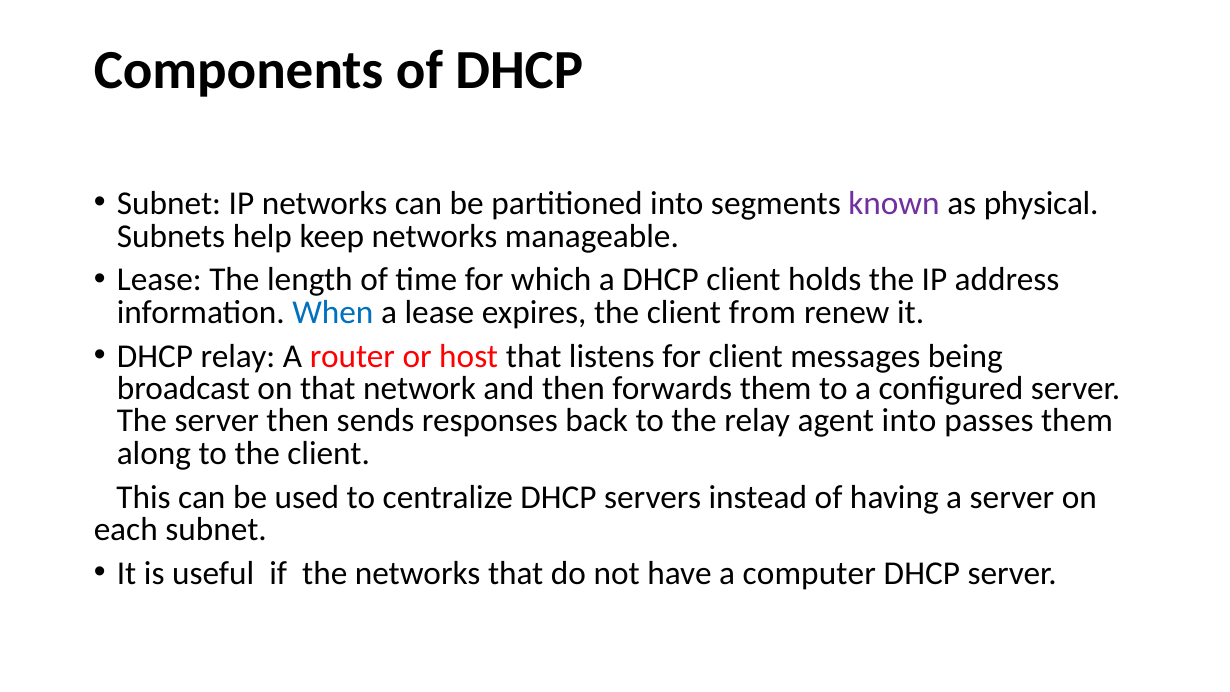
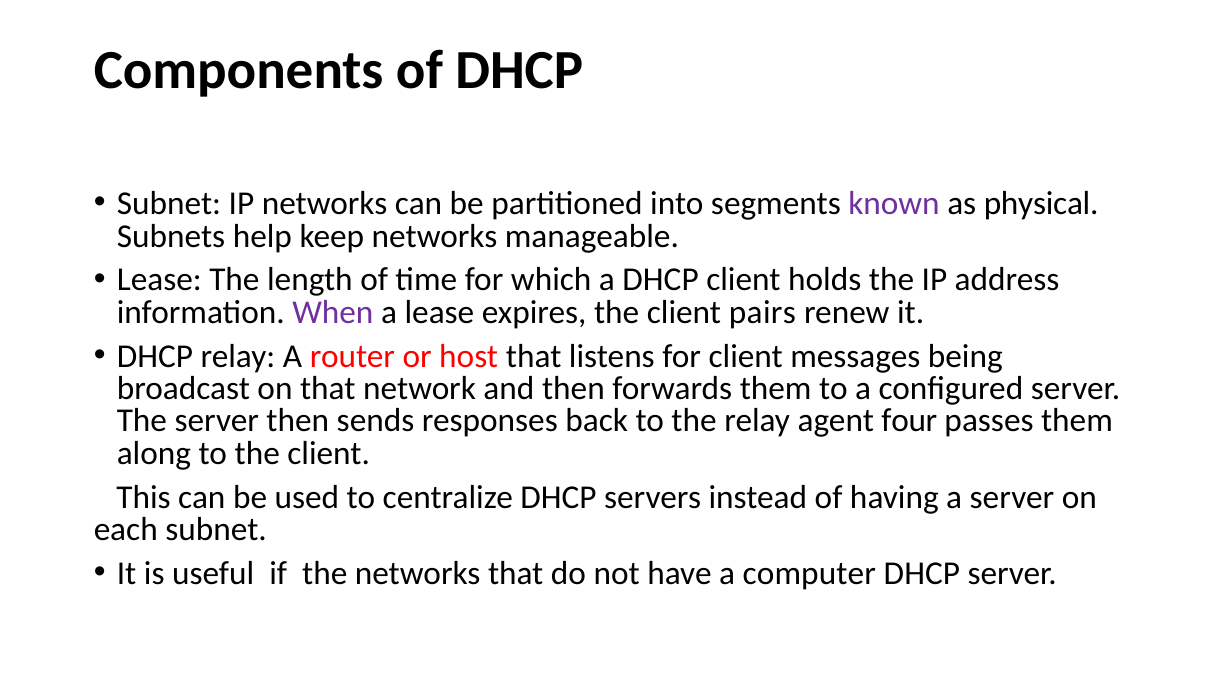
When colour: blue -> purple
from: from -> pairs
agent into: into -> four
